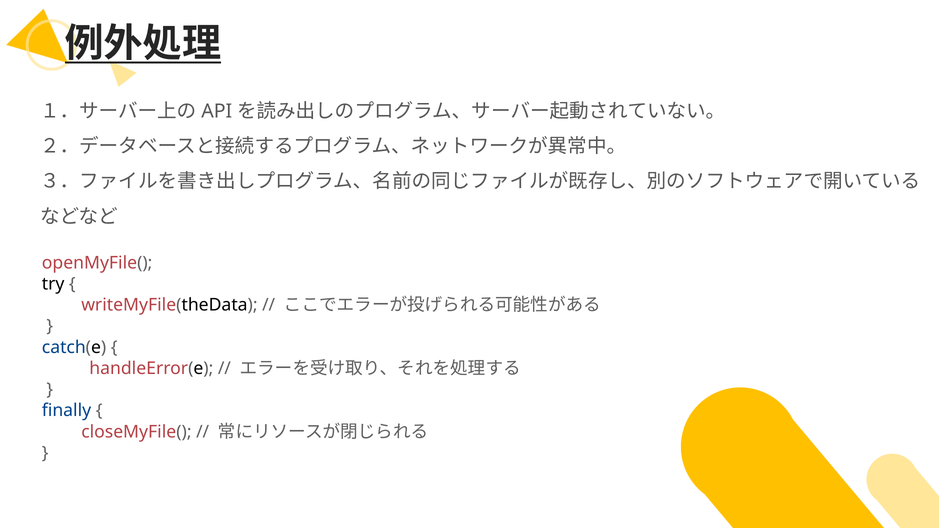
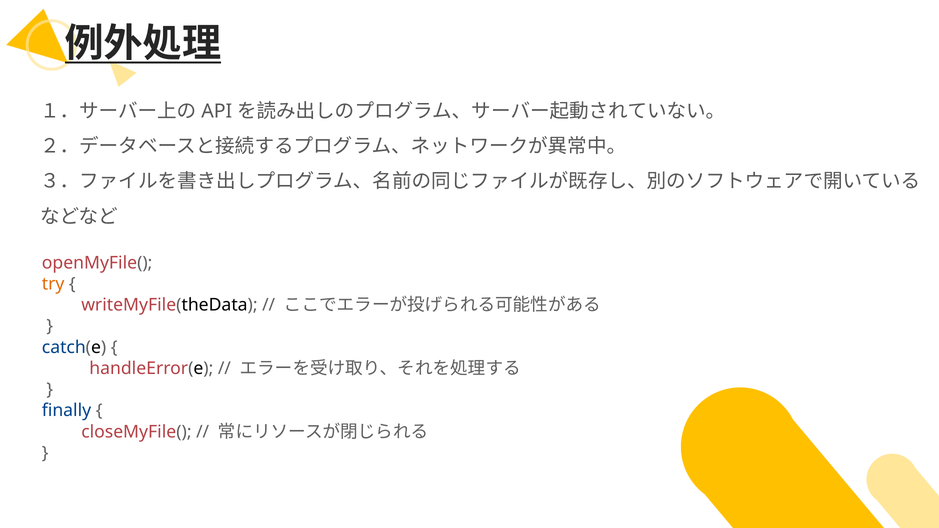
try colour: black -> orange
